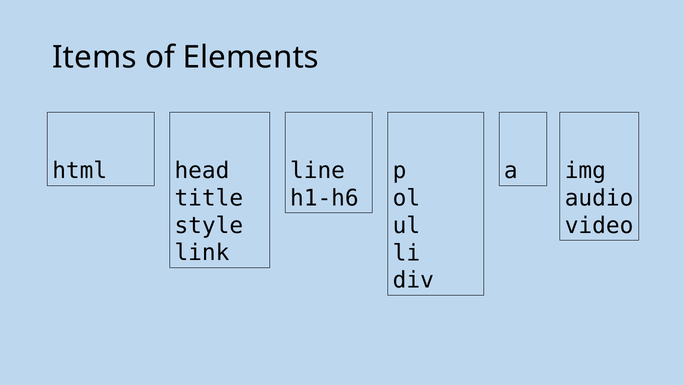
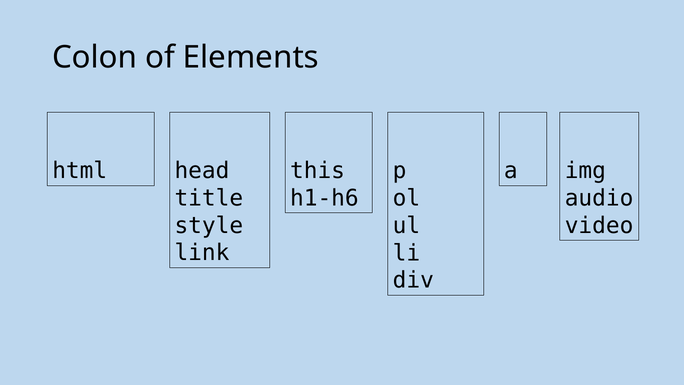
Items: Items -> Colon
line: line -> this
